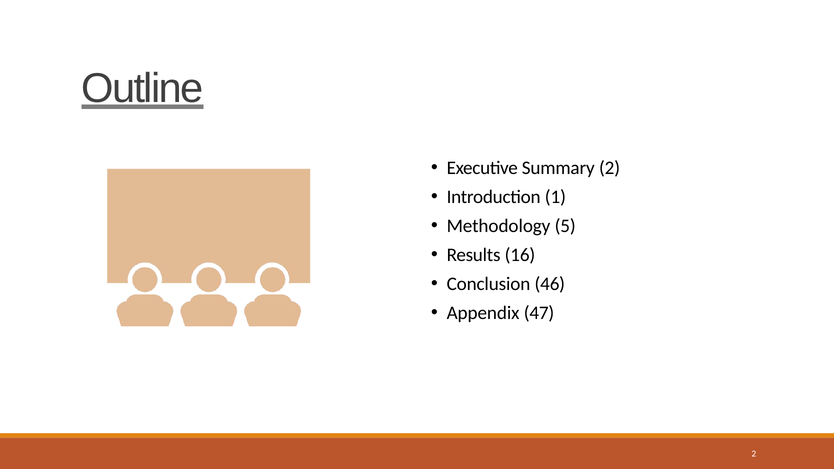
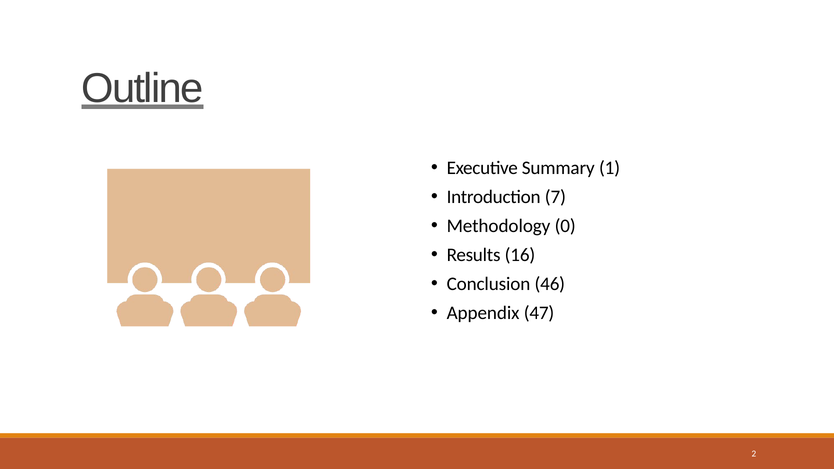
Summary 2: 2 -> 1
1: 1 -> 7
5: 5 -> 0
